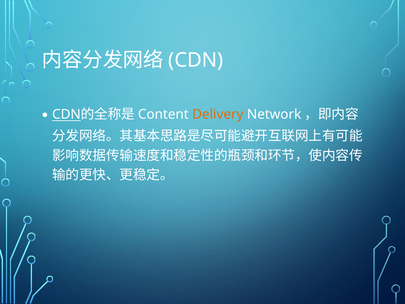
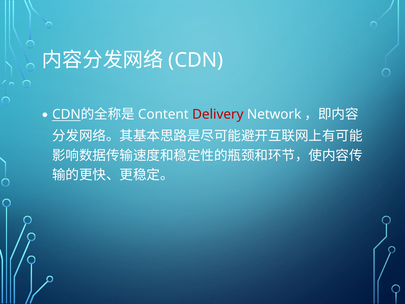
Delivery colour: orange -> red
